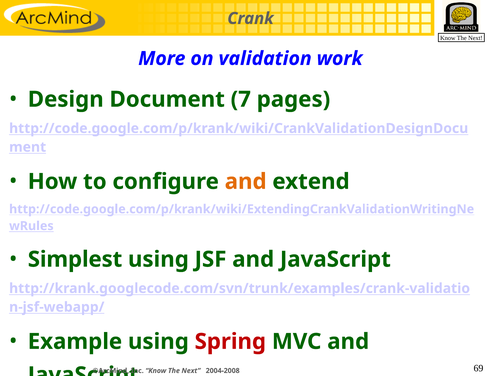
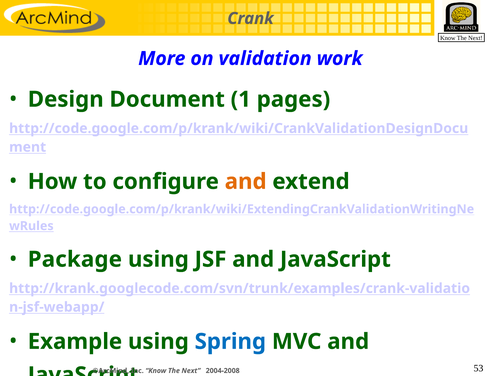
7: 7 -> 1
Simplest: Simplest -> Package
Spring colour: red -> blue
69: 69 -> 53
